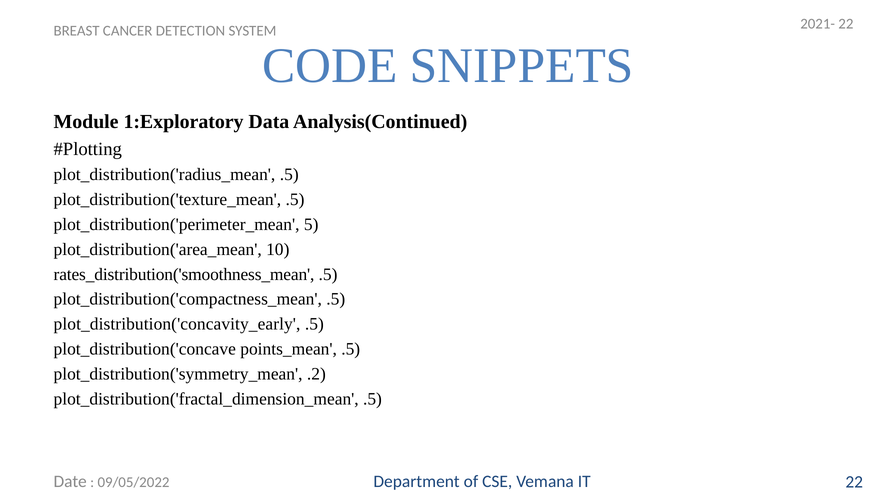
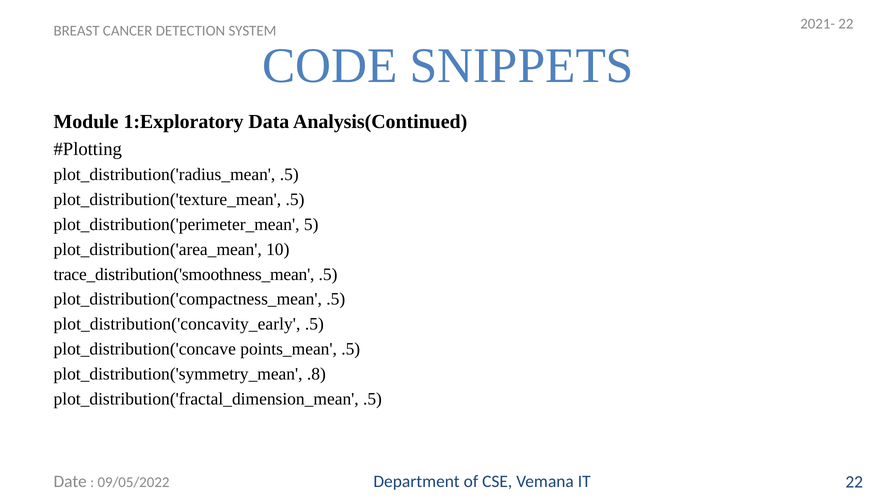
rates_distribution('smoothness_mean: rates_distribution('smoothness_mean -> trace_distribution('smoothness_mean
.2: .2 -> .8
